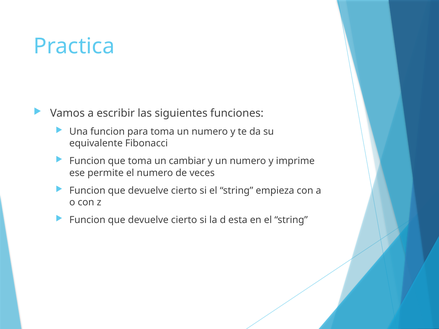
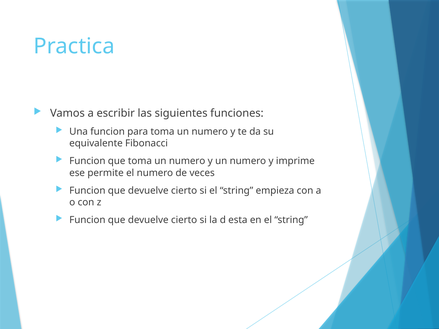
que toma un cambiar: cambiar -> numero
